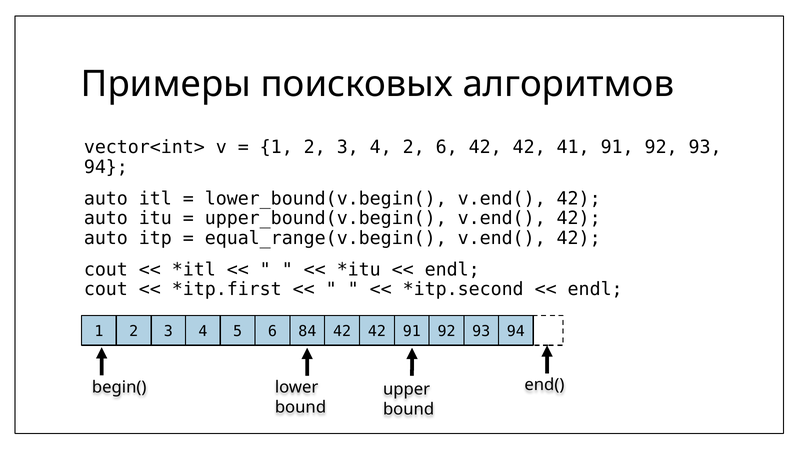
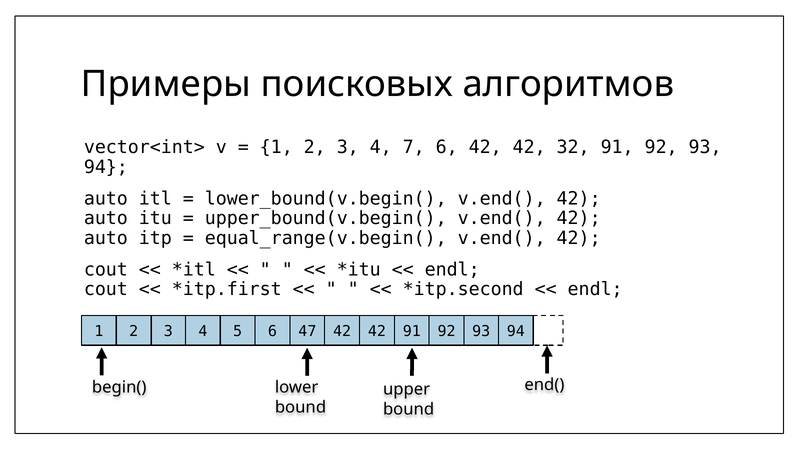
4 2: 2 -> 7
41: 41 -> 32
84: 84 -> 47
